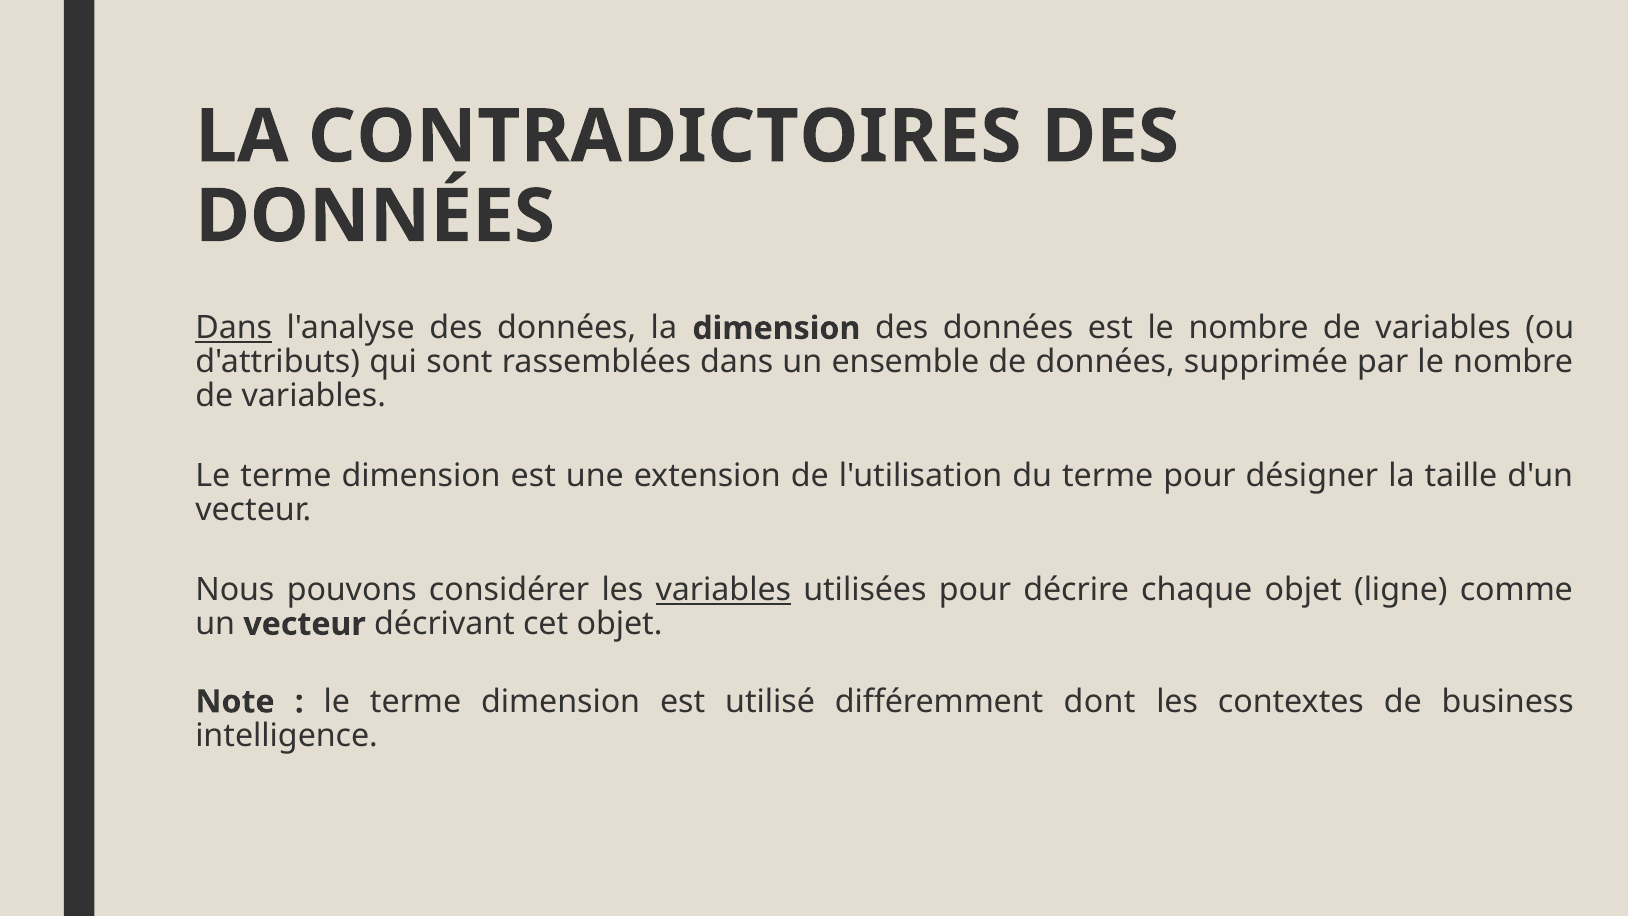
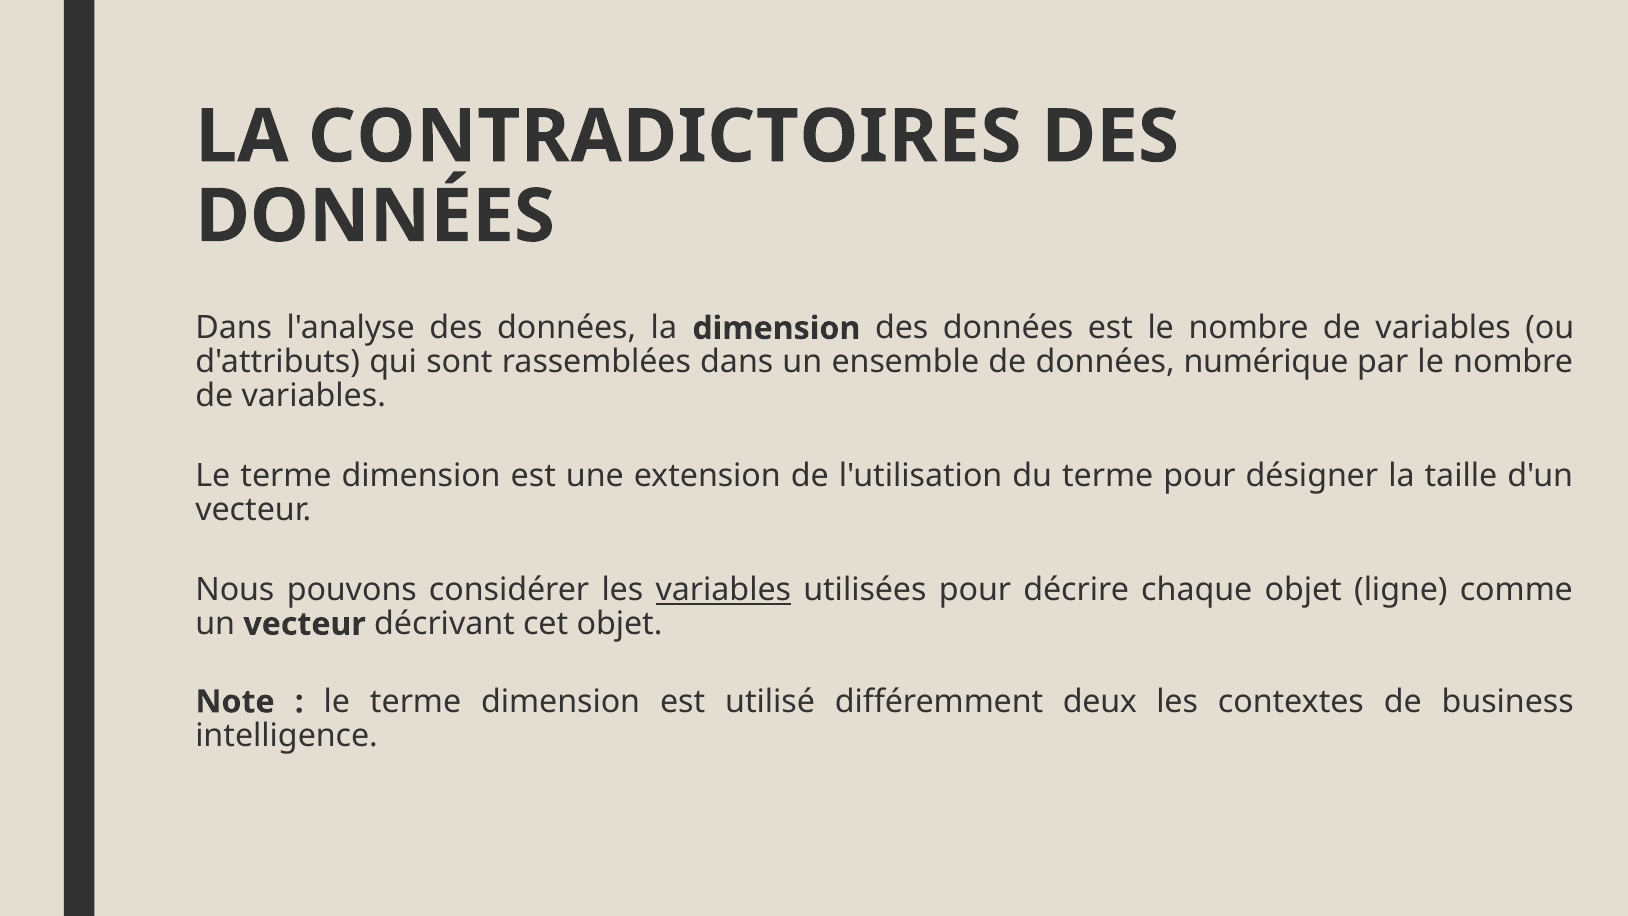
Dans at (234, 328) underline: present -> none
supprimée: supprimée -> numérique
dont: dont -> deux
